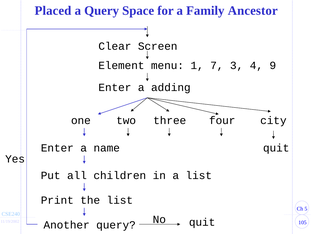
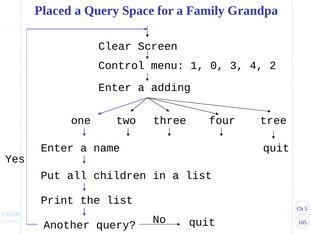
Ancestor: Ancestor -> Grandpa
Element: Element -> Control
7: 7 -> 0
9: 9 -> 2
city: city -> tree
